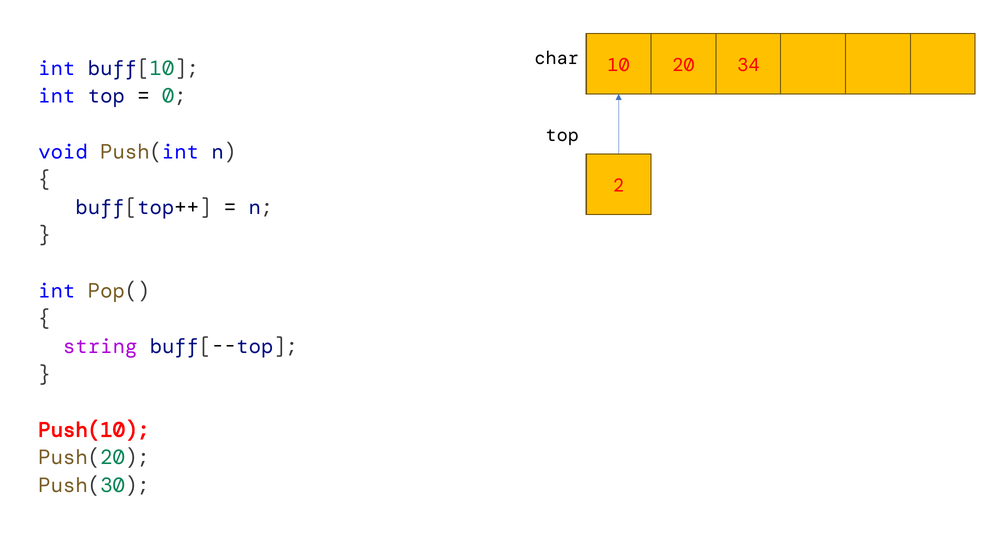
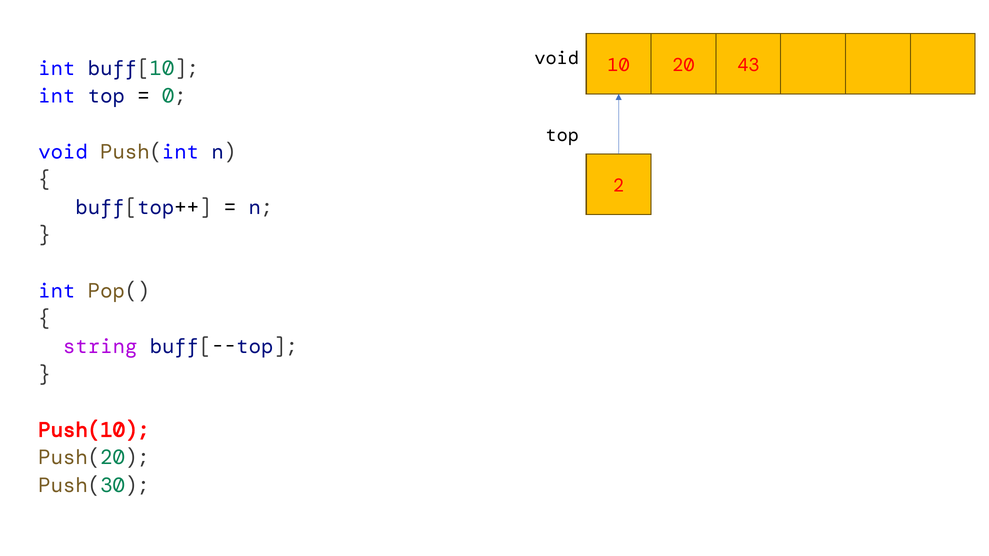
char at (557, 58): char -> void
34: 34 -> 43
